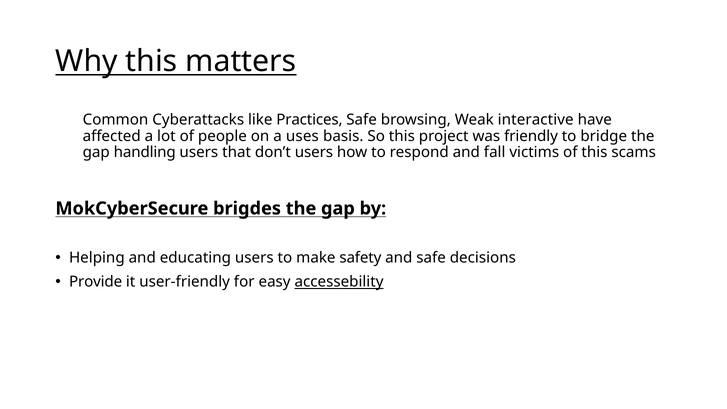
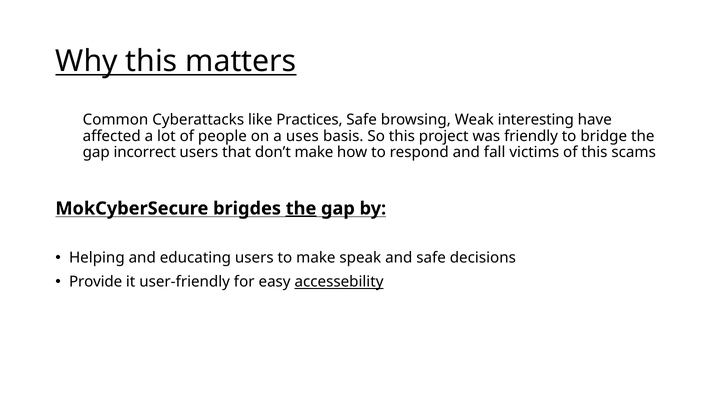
interactive: interactive -> interesting
handling: handling -> incorrect
don’t users: users -> make
the at (301, 208) underline: none -> present
safety: safety -> speak
